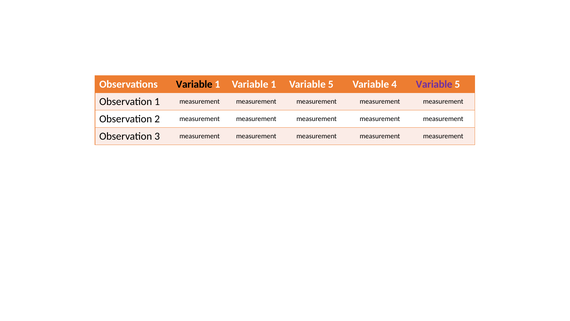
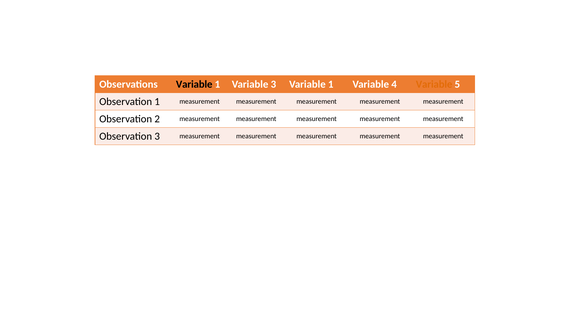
1 Variable 1: 1 -> 3
5 at (331, 84): 5 -> 1
Variable at (434, 84) colour: purple -> orange
